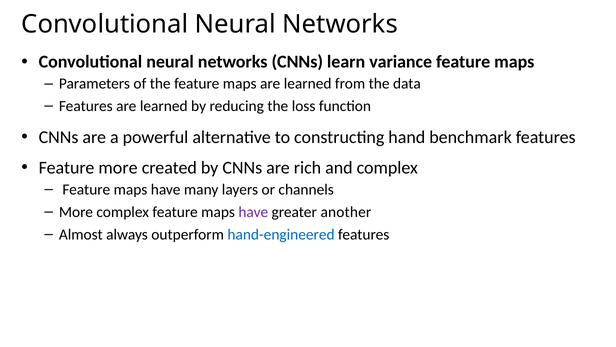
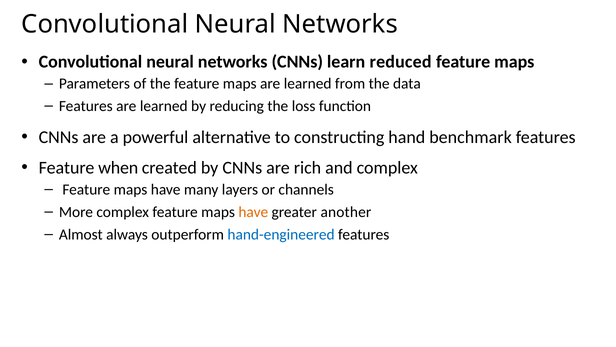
variance: variance -> reduced
Feature more: more -> when
have at (253, 212) colour: purple -> orange
